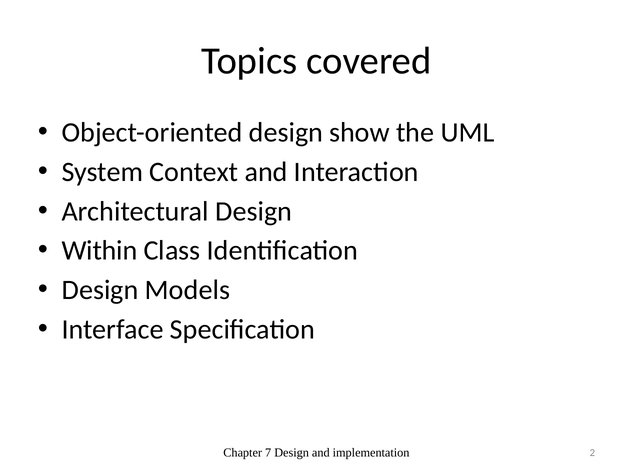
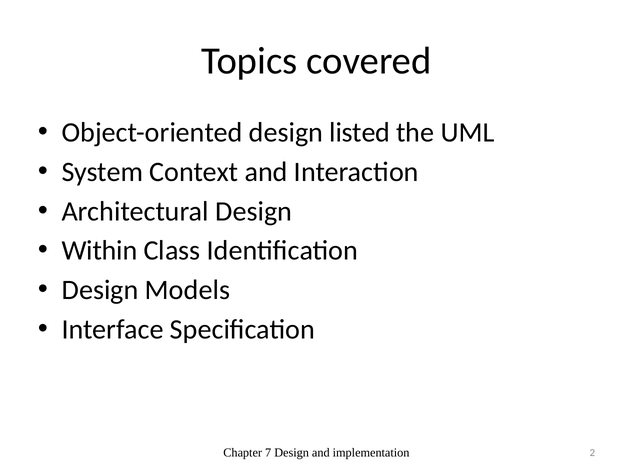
show: show -> listed
